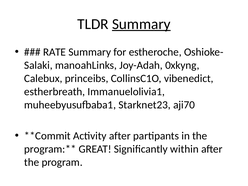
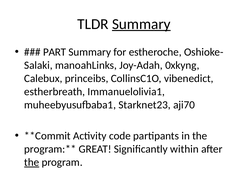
RATE at (55, 52): RATE -> PART
Activity after: after -> code
the at (32, 162) underline: none -> present
